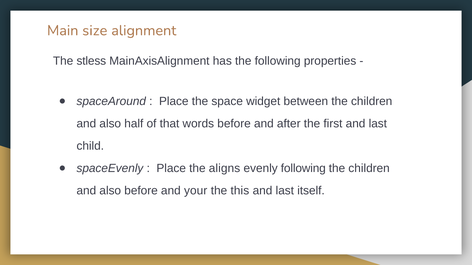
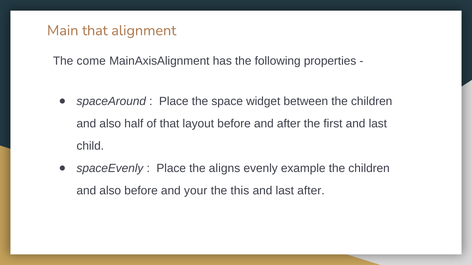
Main size: size -> that
stless: stless -> come
words: words -> layout
evenly following: following -> example
last itself: itself -> after
